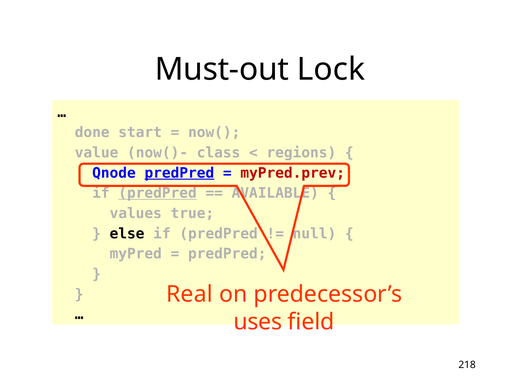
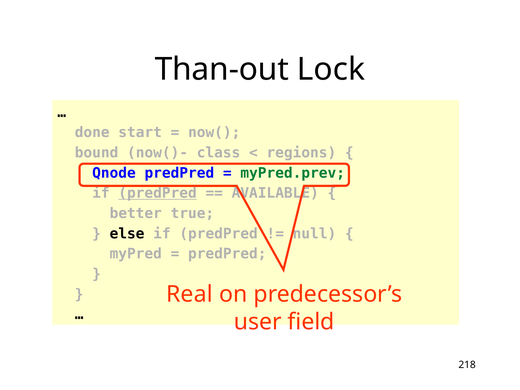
Must-out: Must-out -> Than-out
value: value -> bound
predPred at (179, 173) underline: present -> none
myPred.prev colour: red -> green
values: values -> better
uses: uses -> user
